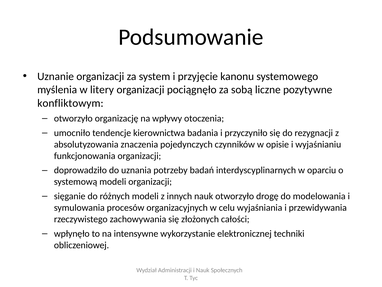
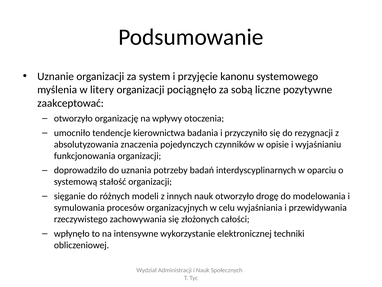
konfliktowym: konfliktowym -> zaakceptować
systemową modeli: modeli -> stałość
